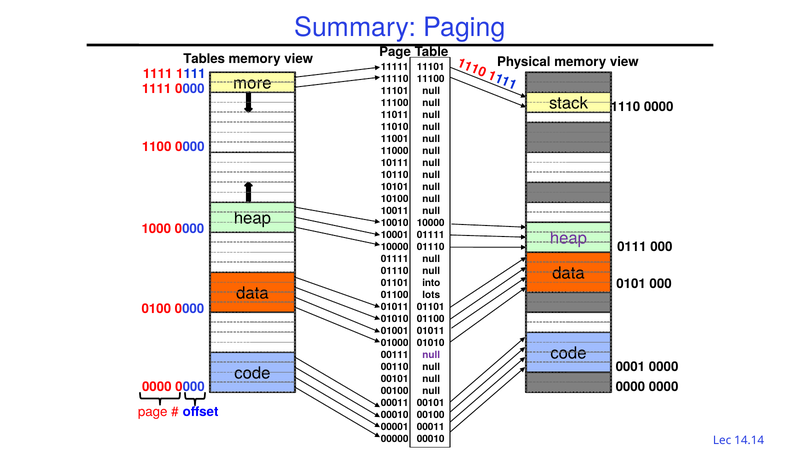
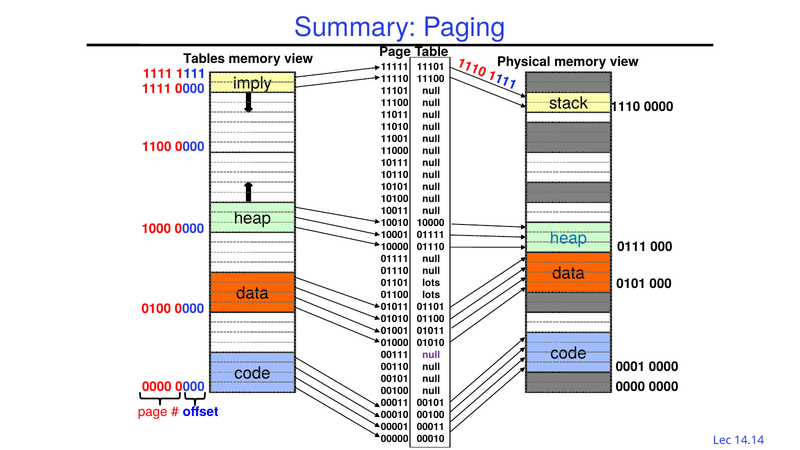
more: more -> imply
heap at (568, 238) colour: purple -> blue
01101 into: into -> lots
